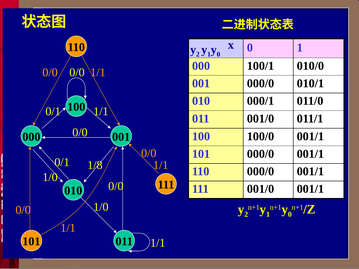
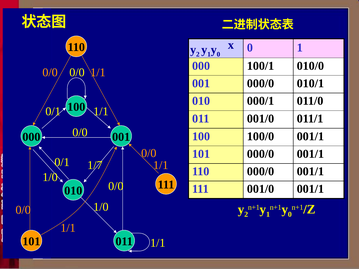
1/8: 1/8 -> 1/7
